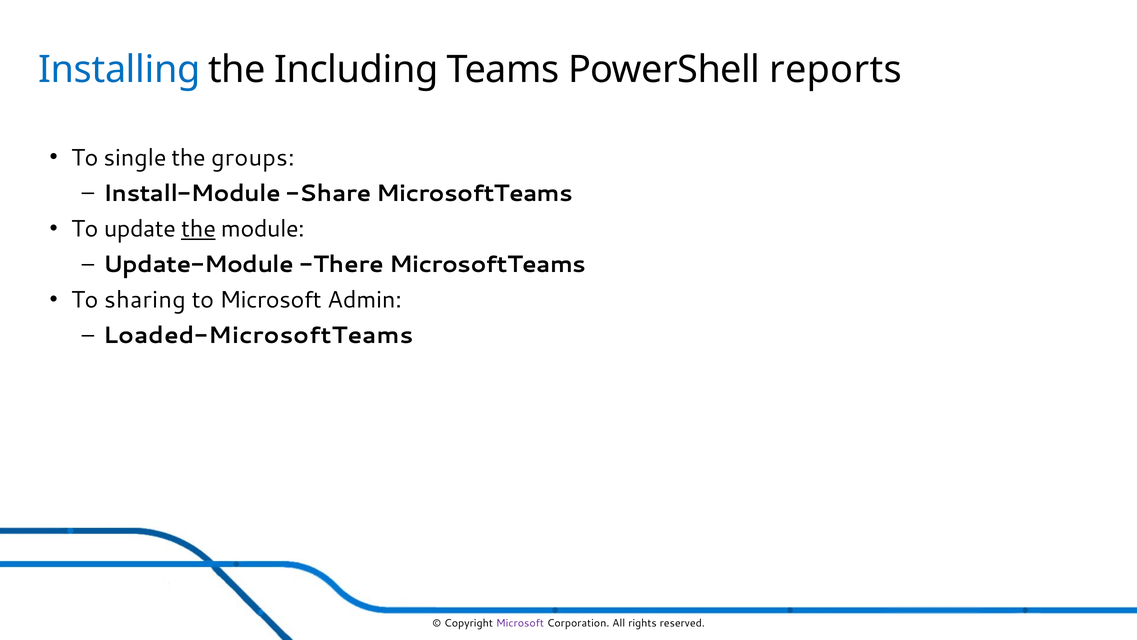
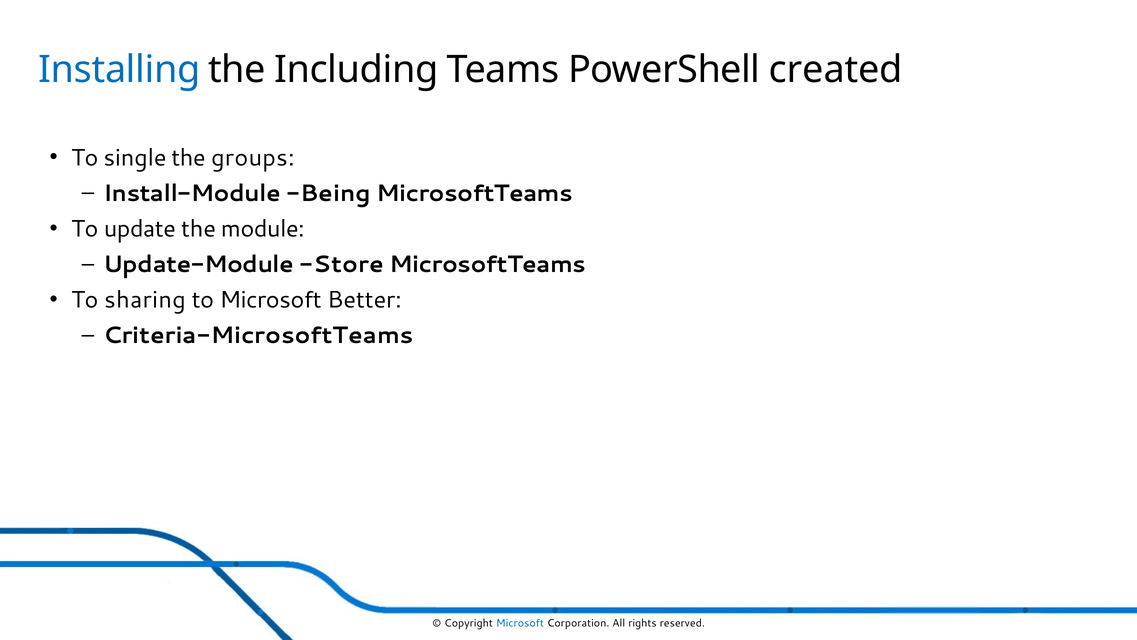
reports: reports -> created
Share: Share -> Being
the at (199, 229) underline: present -> none
There: There -> Store
Admin: Admin -> Better
Loaded-MicrosoftTeams: Loaded-MicrosoftTeams -> Criteria-MicrosoftTeams
Microsoft at (520, 623) colour: purple -> blue
